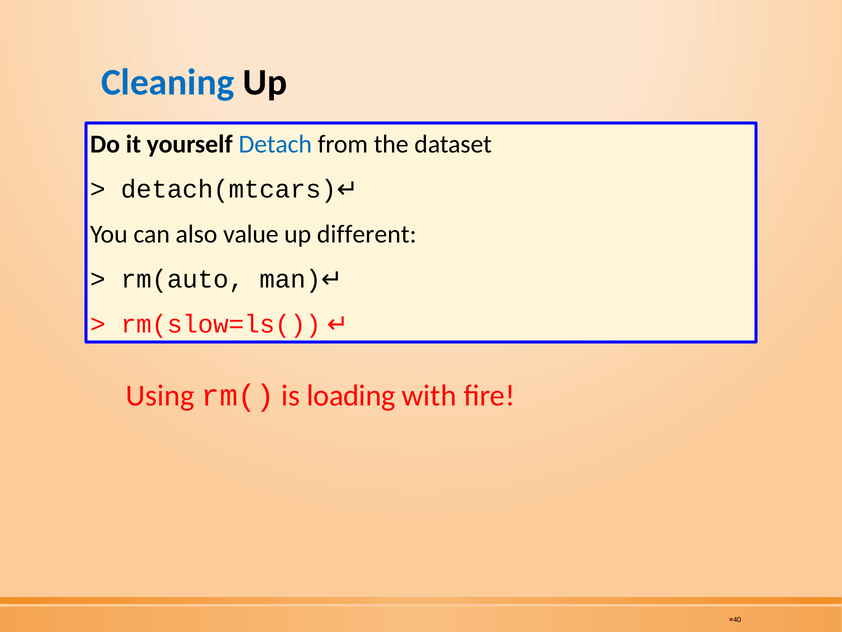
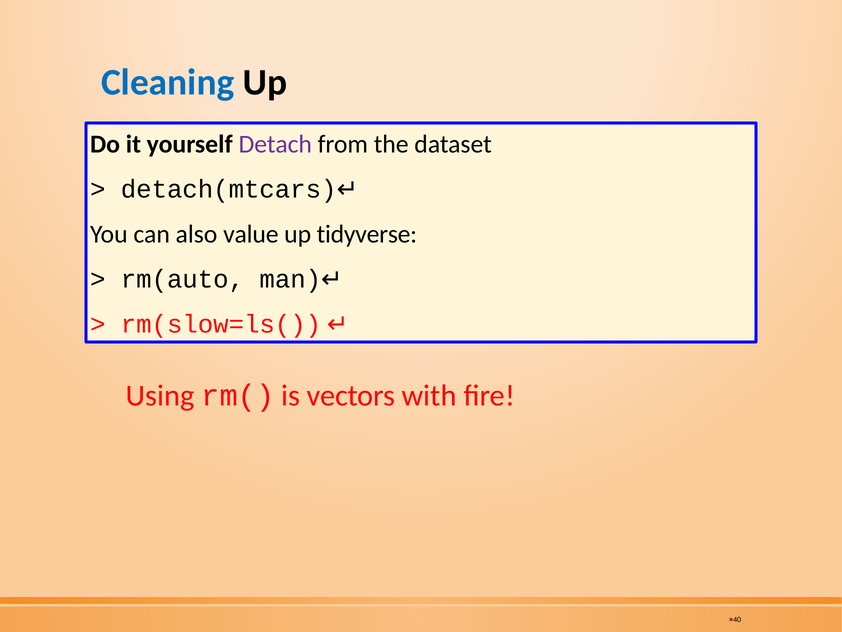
Detach colour: blue -> purple
different: different -> tidyverse
loading: loading -> vectors
